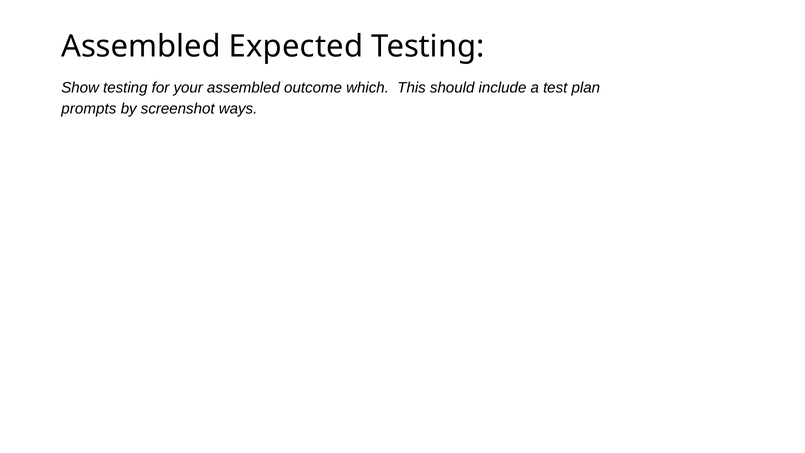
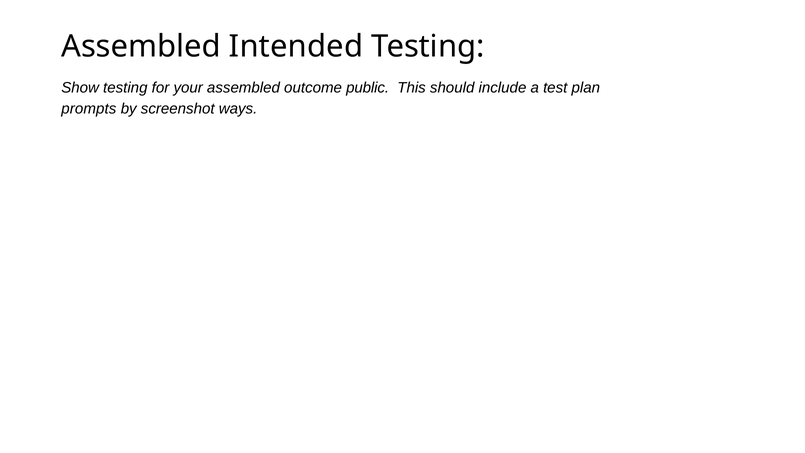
Expected: Expected -> Intended
which: which -> public
